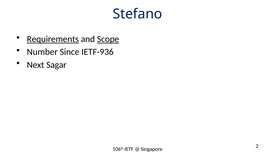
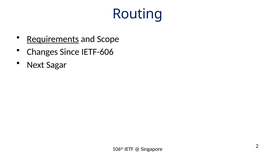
Stefano: Stefano -> Routing
Scope underline: present -> none
Number: Number -> Changes
IETF-936: IETF-936 -> IETF-606
